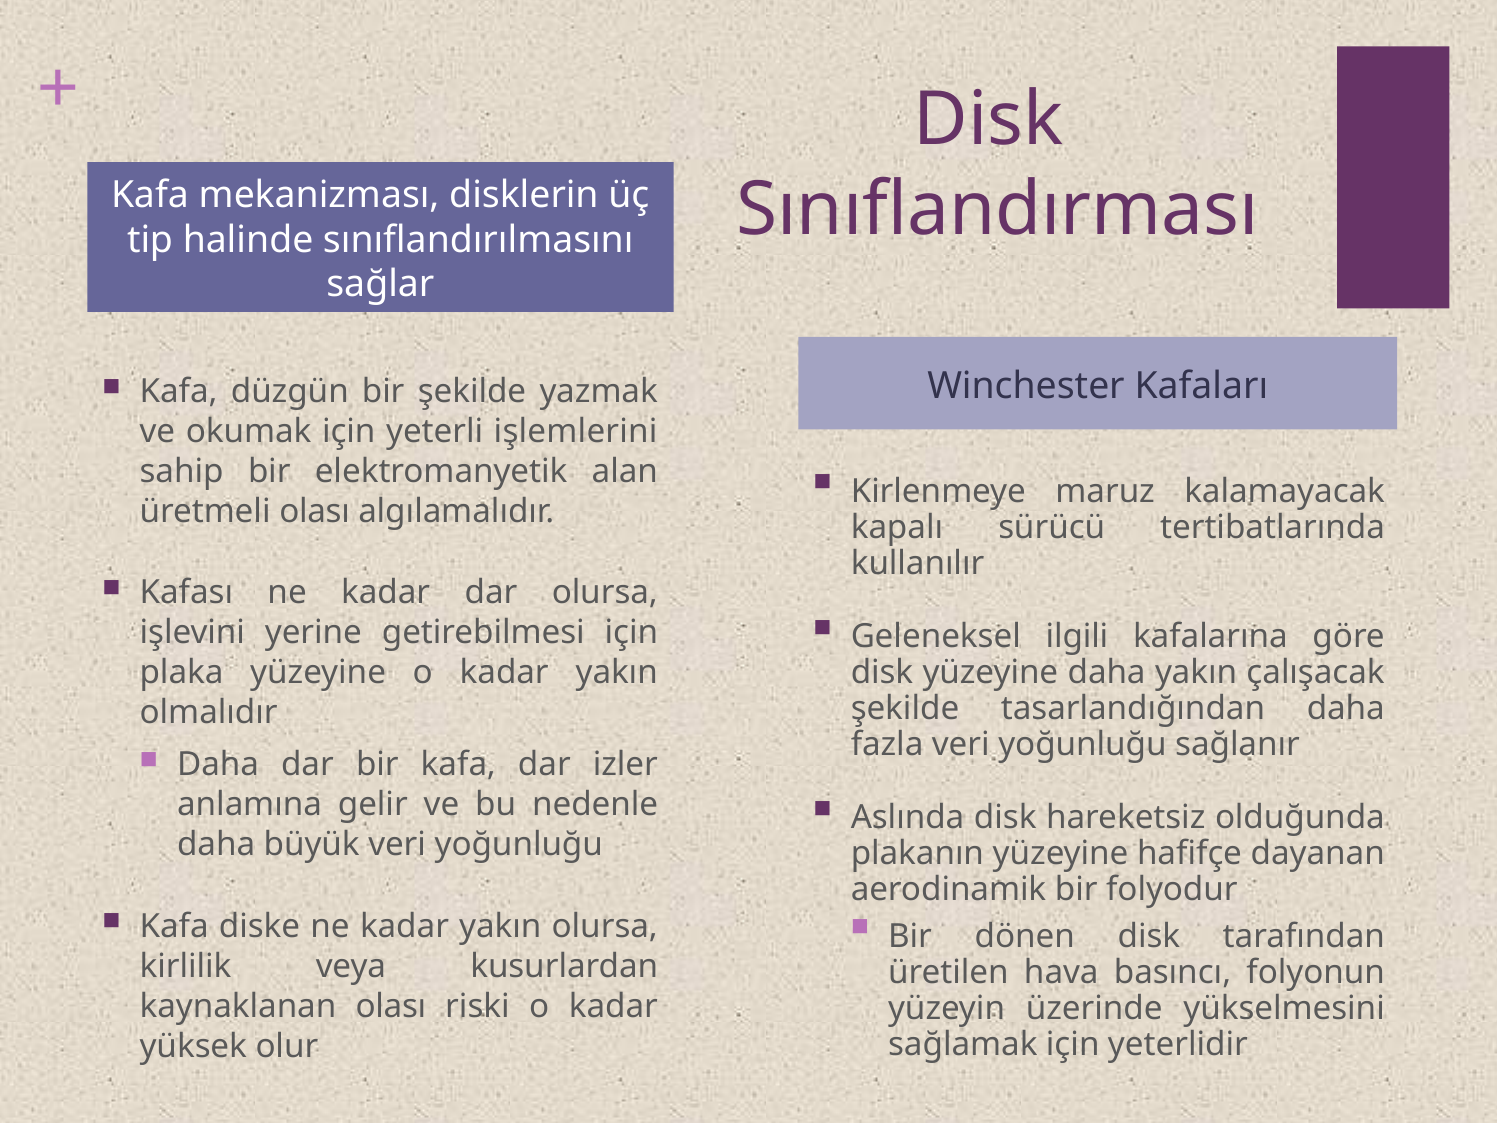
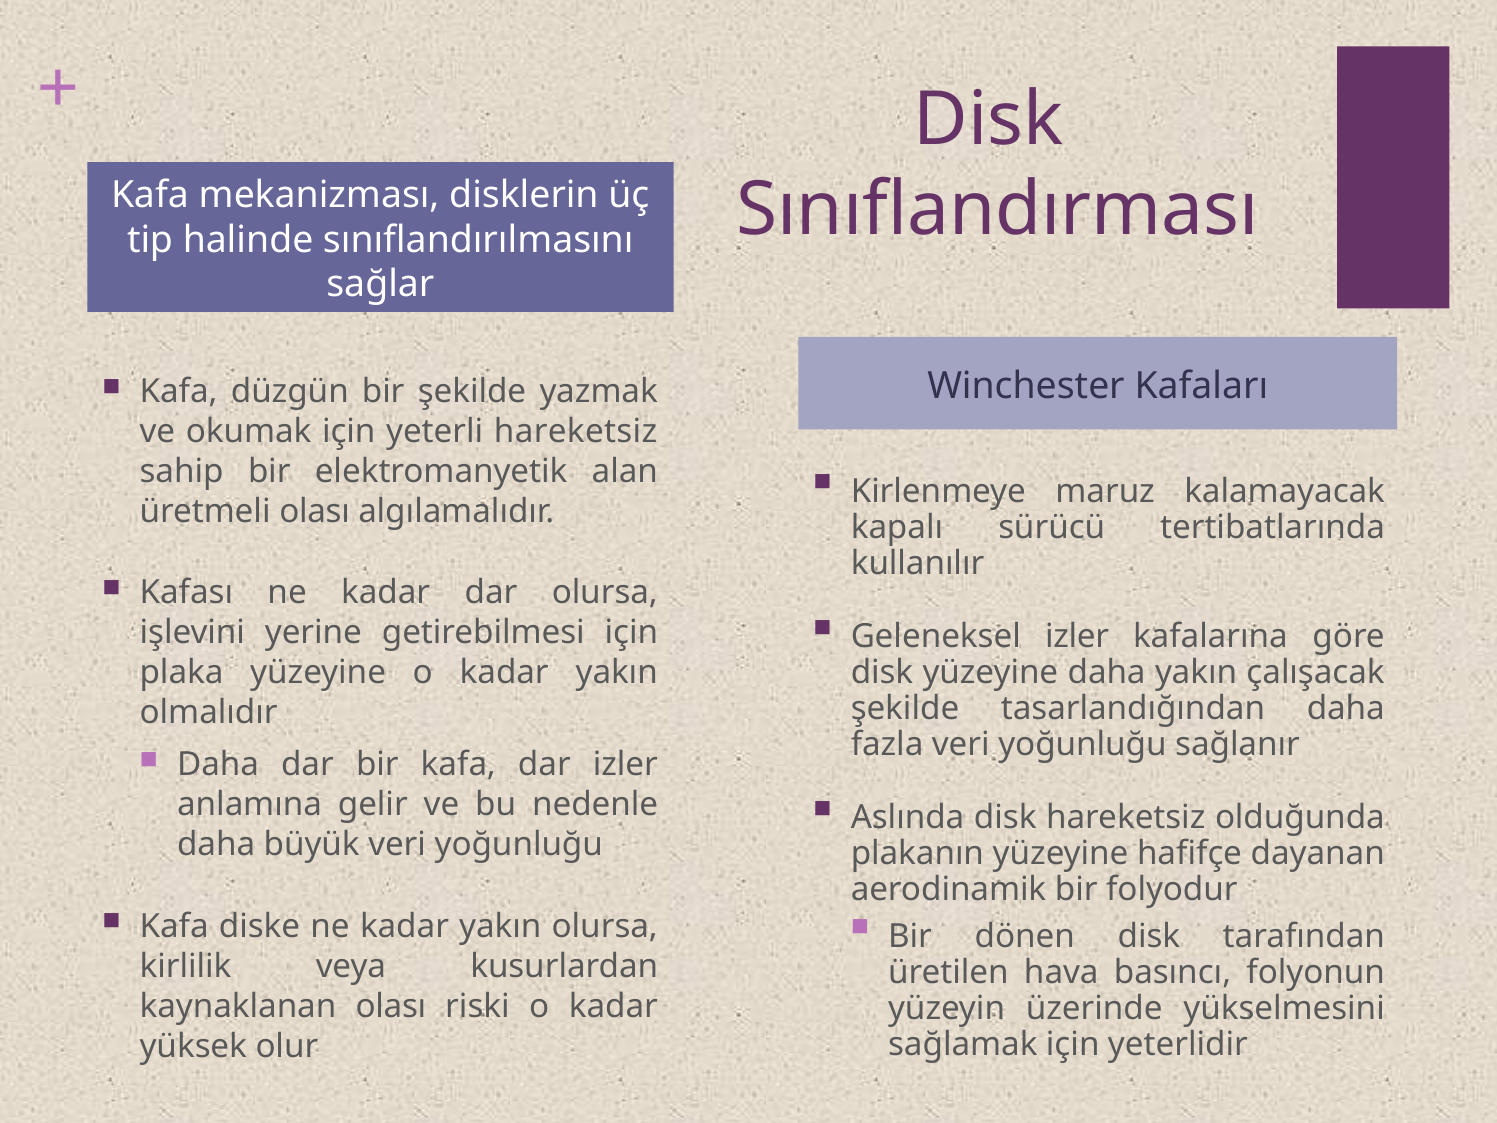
yeterli işlemlerini: işlemlerini -> hareketsiz
Geleneksel ilgili: ilgili -> izler
